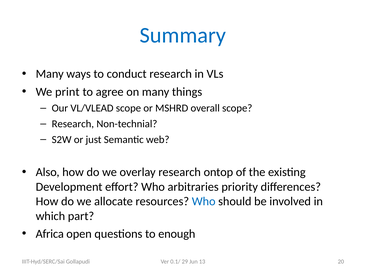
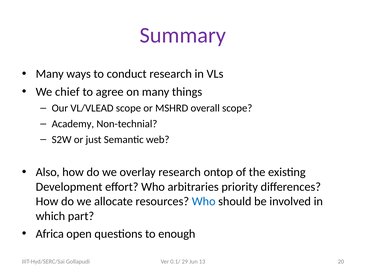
Summary colour: blue -> purple
print: print -> chief
Research at (73, 124): Research -> Academy
